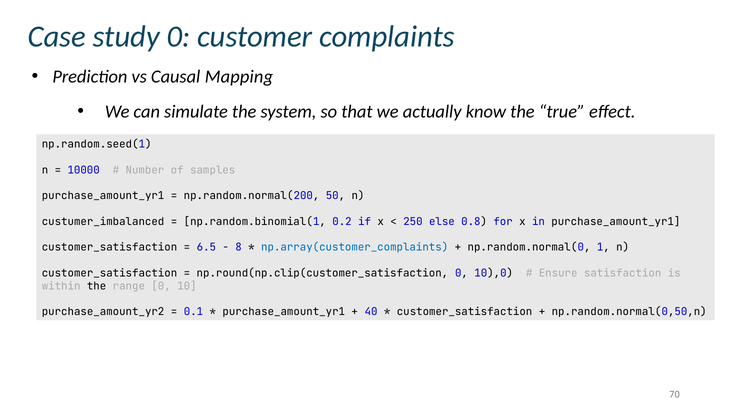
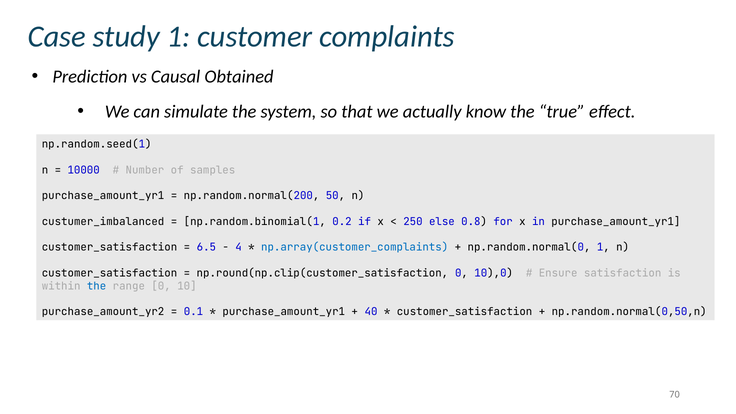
study 0: 0 -> 1
Mapping: Mapping -> Obtained
8: 8 -> 4
the at (97, 286) colour: black -> blue
